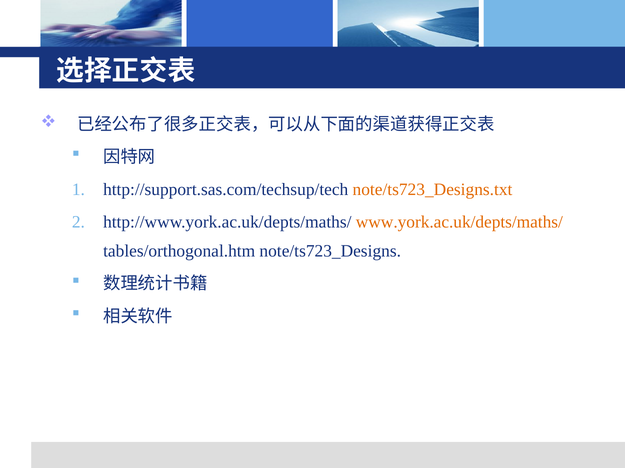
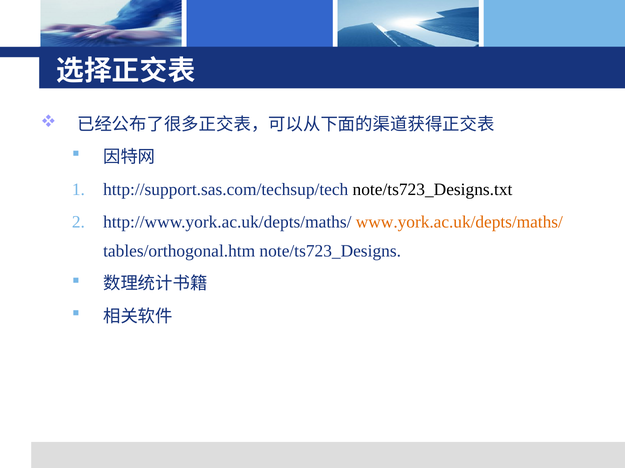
note/ts723_Designs.txt colour: orange -> black
